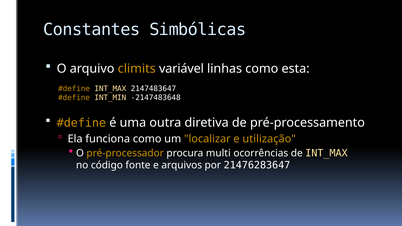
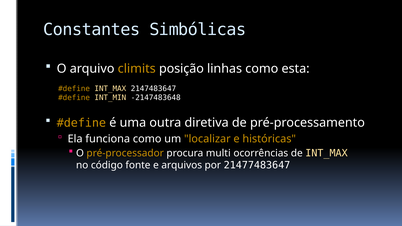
variável: variável -> posição
utilização: utilização -> históricas
21476283647: 21476283647 -> 21477483647
